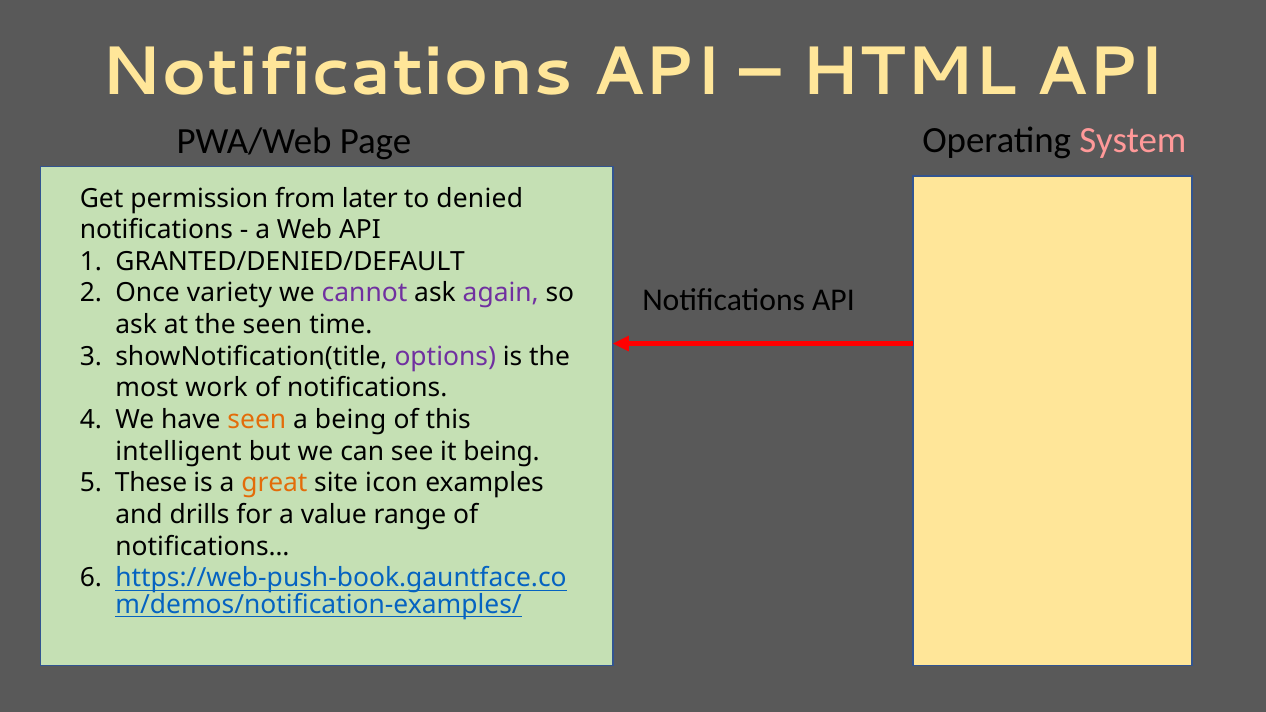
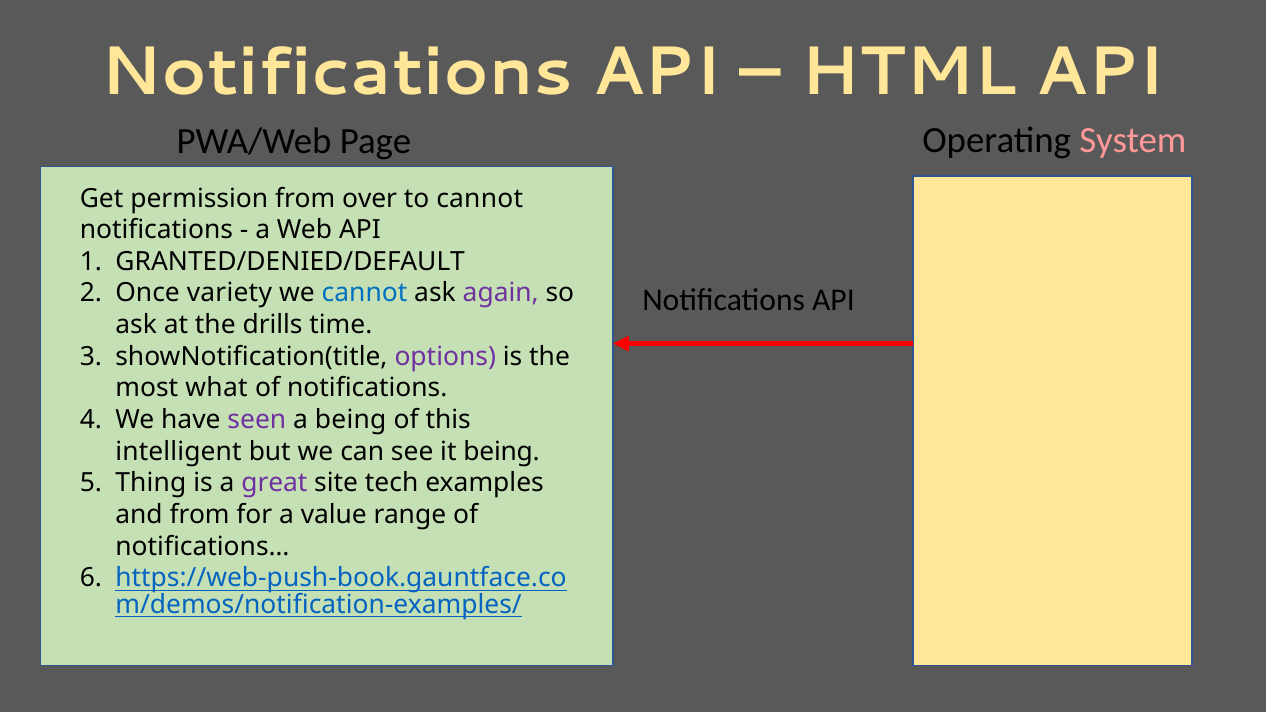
later: later -> over
to denied: denied -> cannot
cannot at (365, 293) colour: purple -> blue
the seen: seen -> drills
work: work -> what
seen at (257, 420) colour: orange -> purple
These: These -> Thing
great colour: orange -> purple
icon: icon -> tech
and drills: drills -> from
